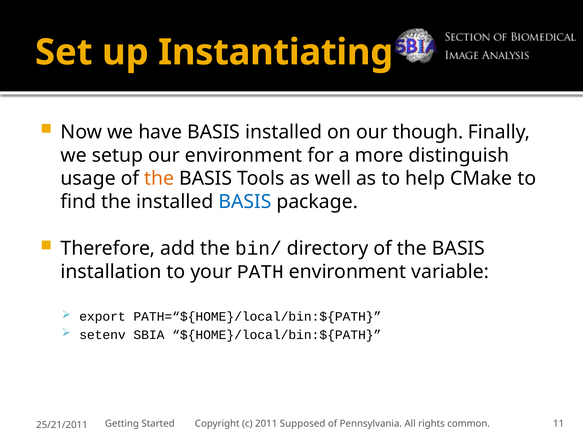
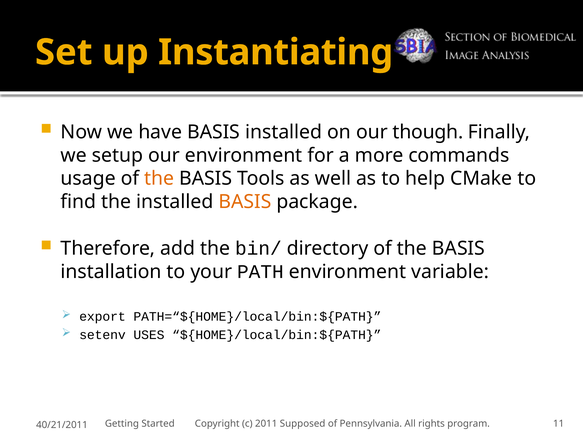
distinguish: distinguish -> commands
BASIS at (245, 202) colour: blue -> orange
SBIA: SBIA -> USES
common: common -> program
25/21/2011: 25/21/2011 -> 40/21/2011
